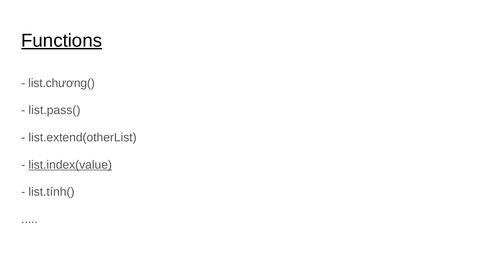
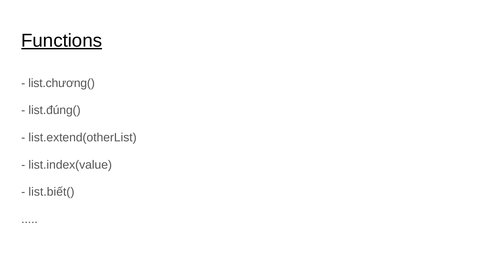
list.pass(: list.pass( -> list.đúng(
list.index(value underline: present -> none
list.tính(: list.tính( -> list.biết(
